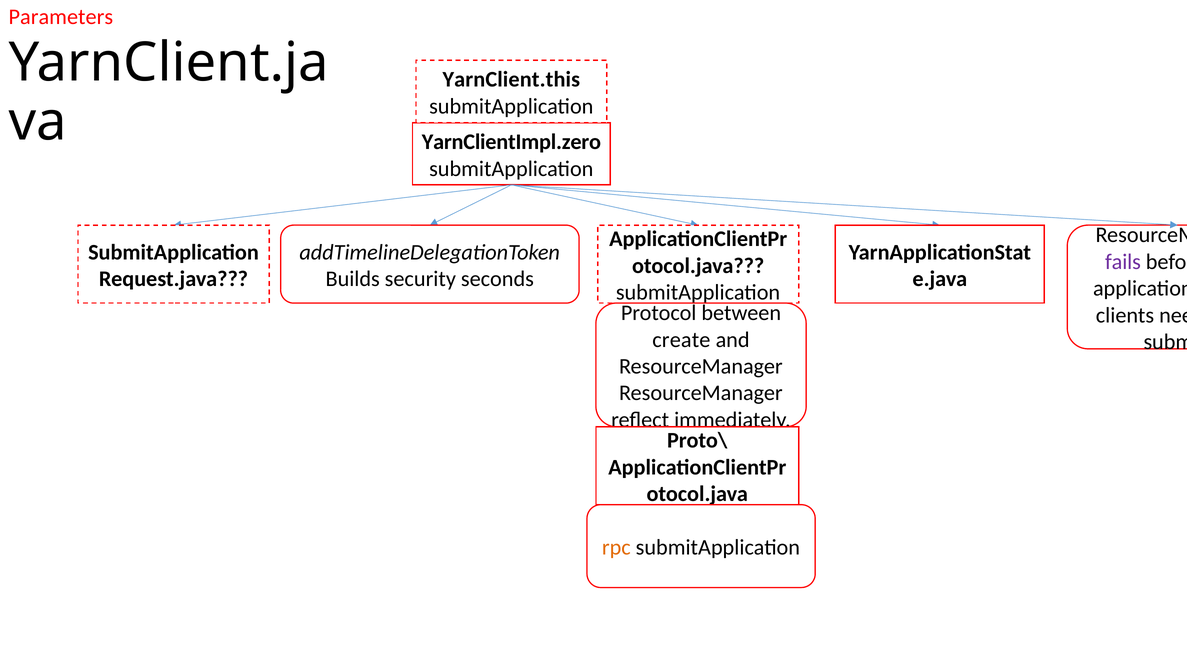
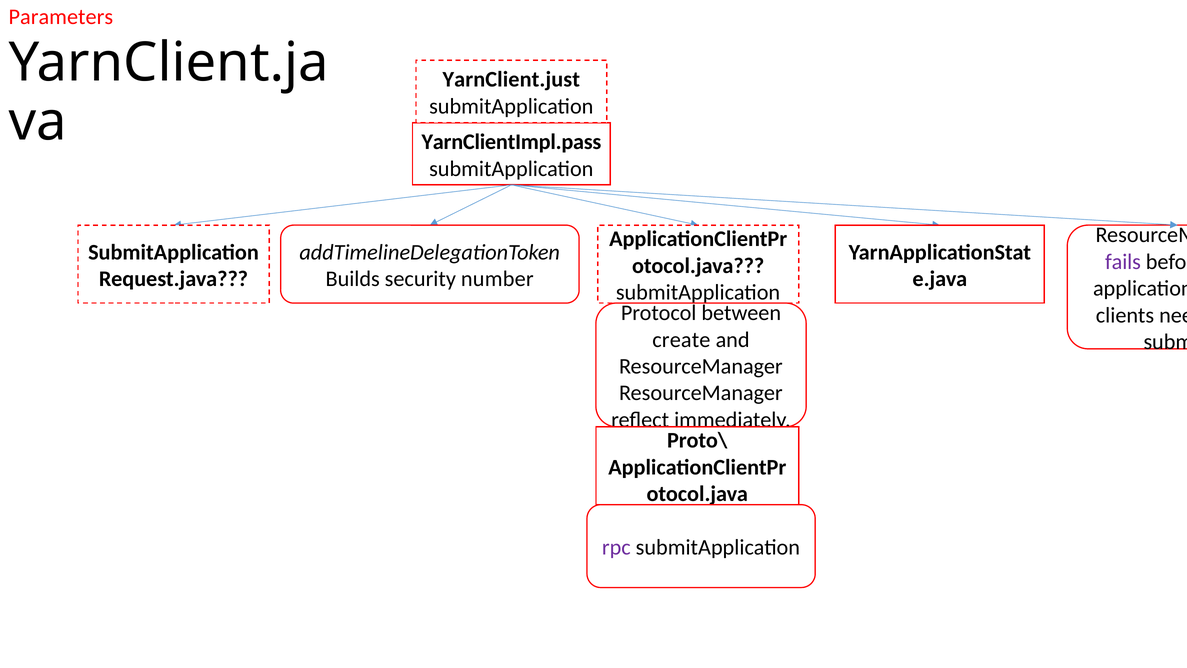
YarnClient.this: YarnClient.this -> YarnClient.just
YarnClientImpl.zero: YarnClientImpl.zero -> YarnClientImpl.pass
seconds: seconds -> number
rpc colour: orange -> purple
